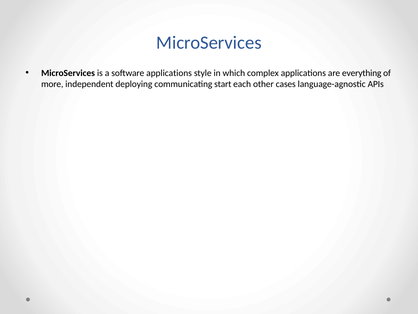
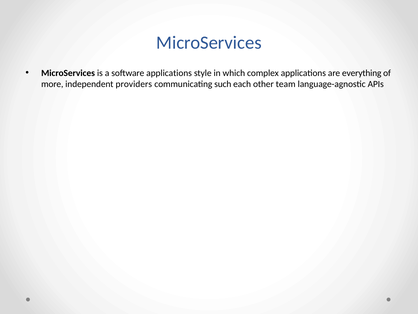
deploying: deploying -> providers
start: start -> such
cases: cases -> team
